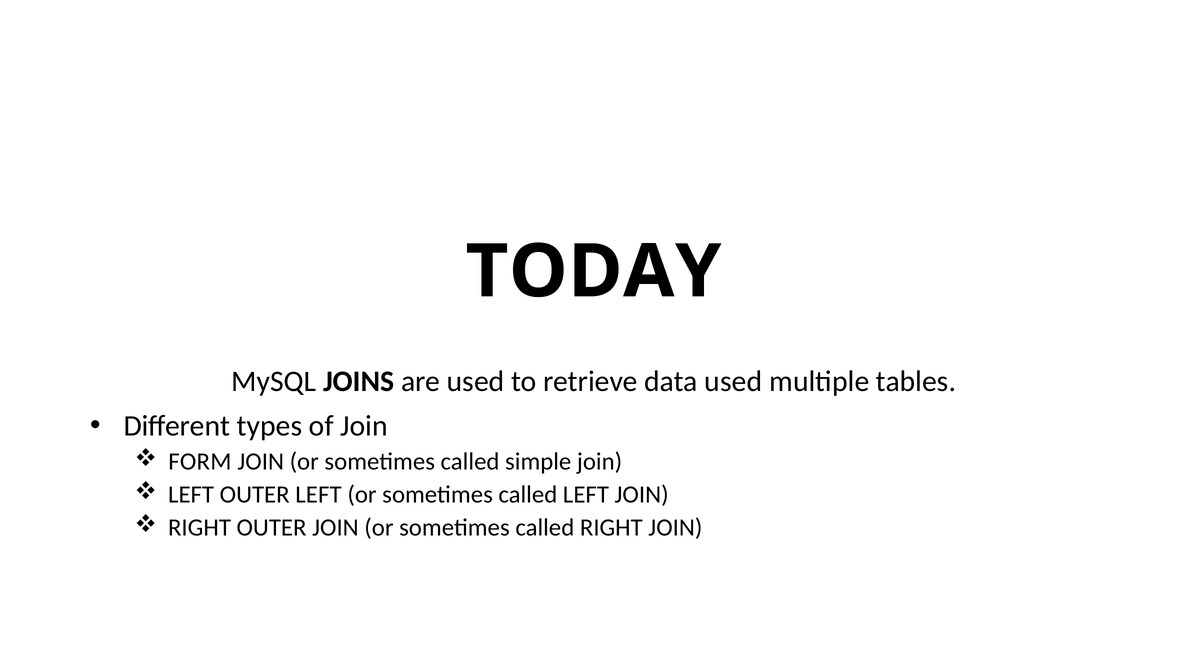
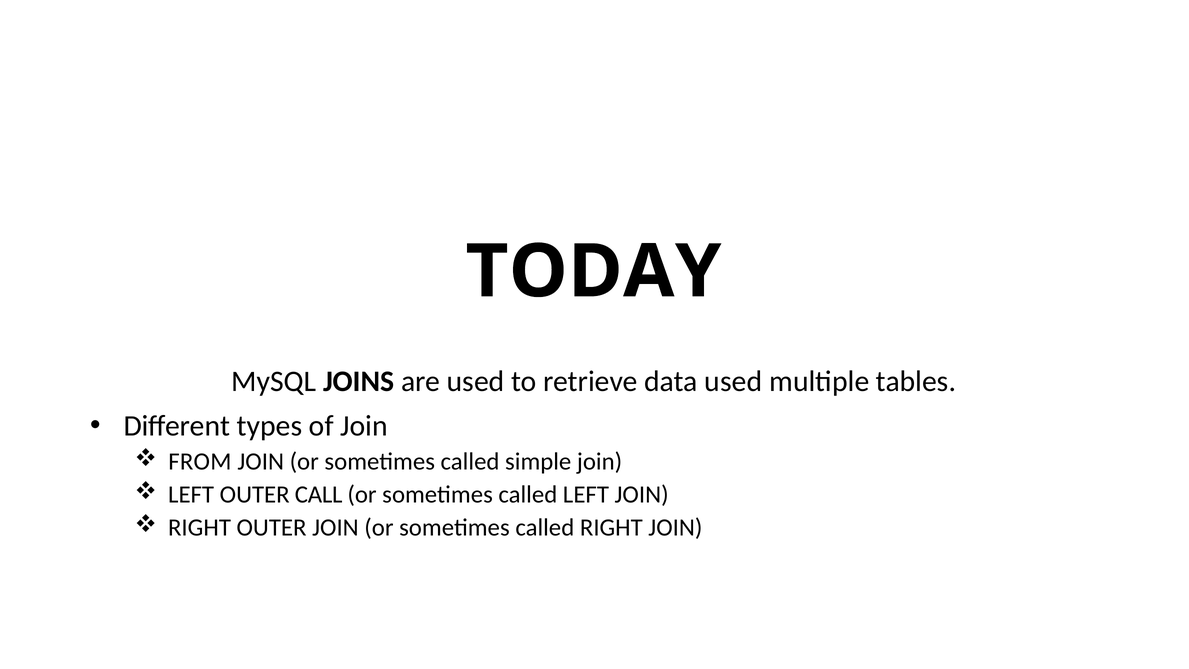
FORM: FORM -> FROM
OUTER LEFT: LEFT -> CALL
